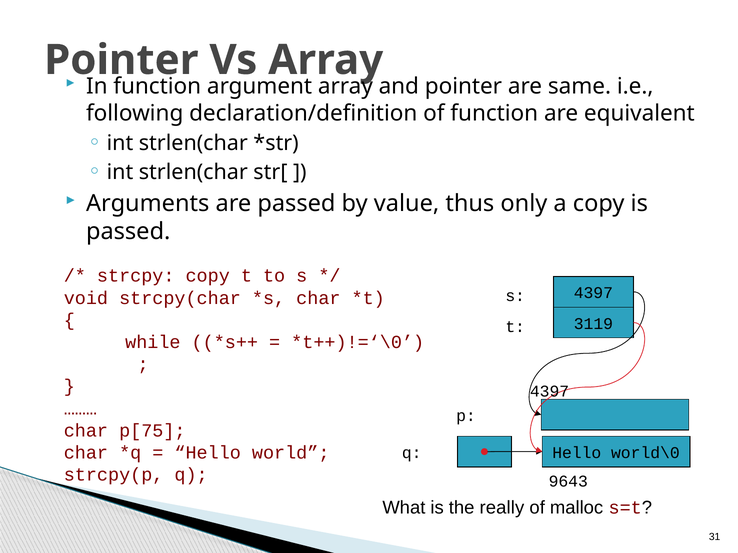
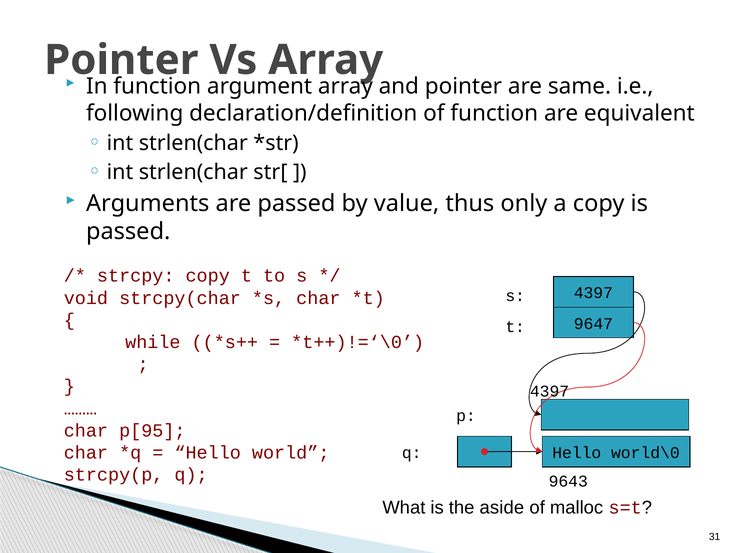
3119: 3119 -> 9647
p[75: p[75 -> p[95
really: really -> aside
